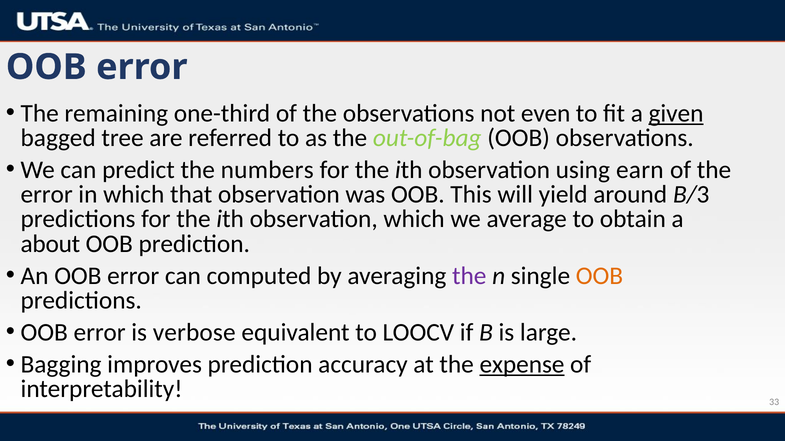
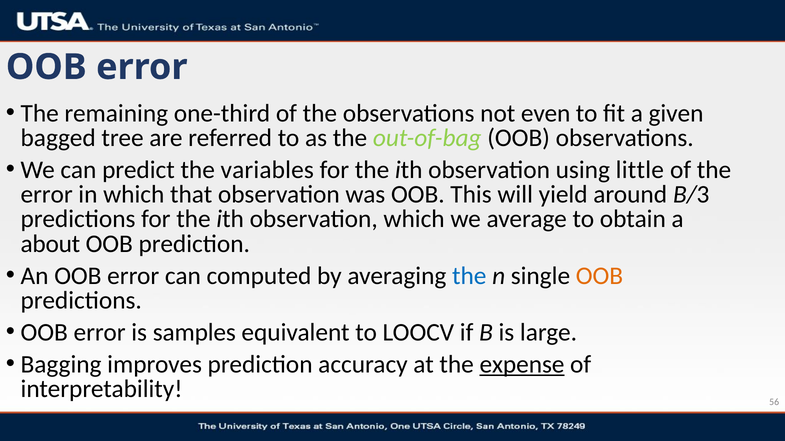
given underline: present -> none
numbers: numbers -> variables
earn: earn -> little
the at (469, 276) colour: purple -> blue
verbose: verbose -> samples
33: 33 -> 56
